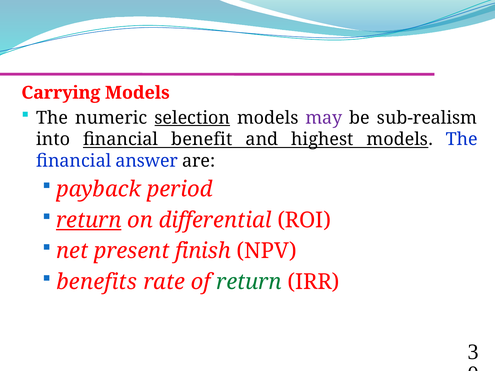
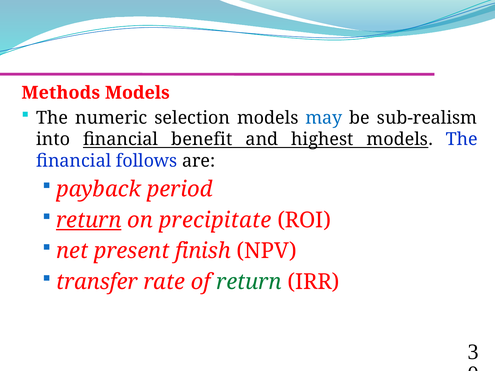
Carrying: Carrying -> Methods
selection underline: present -> none
may colour: purple -> blue
answer: answer -> follows
differential: differential -> precipitate
benefits: benefits -> transfer
